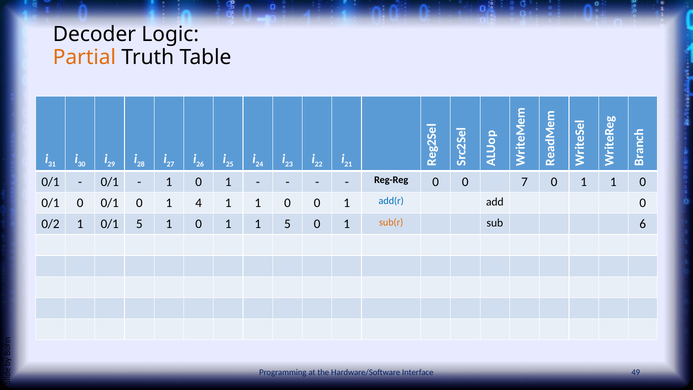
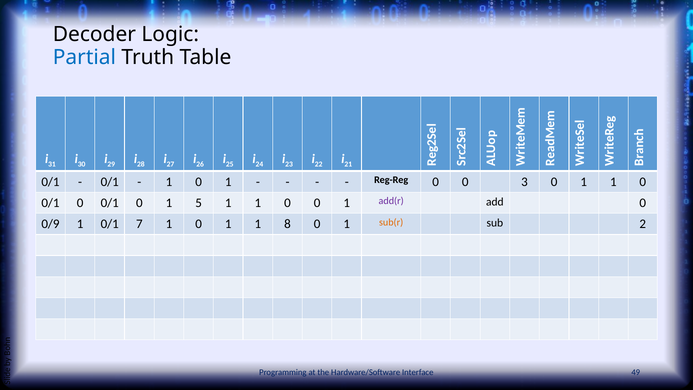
Partial colour: orange -> blue
7: 7 -> 3
4: 4 -> 5
add(r colour: blue -> purple
0/2: 0/2 -> 0/9
0/1 5: 5 -> 7
1 5: 5 -> 8
sub 6: 6 -> 2
